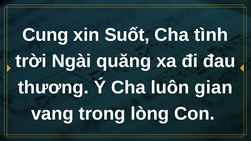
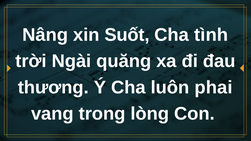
Cung: Cung -> Nâng
gian: gian -> phai
